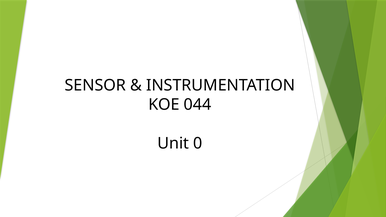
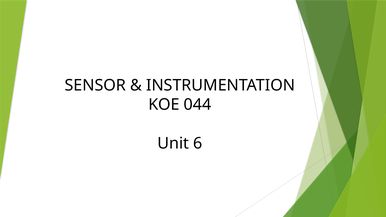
0: 0 -> 6
